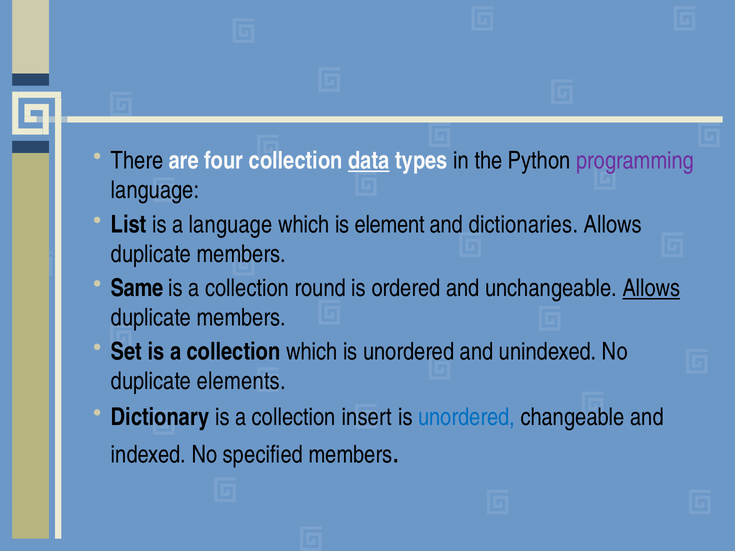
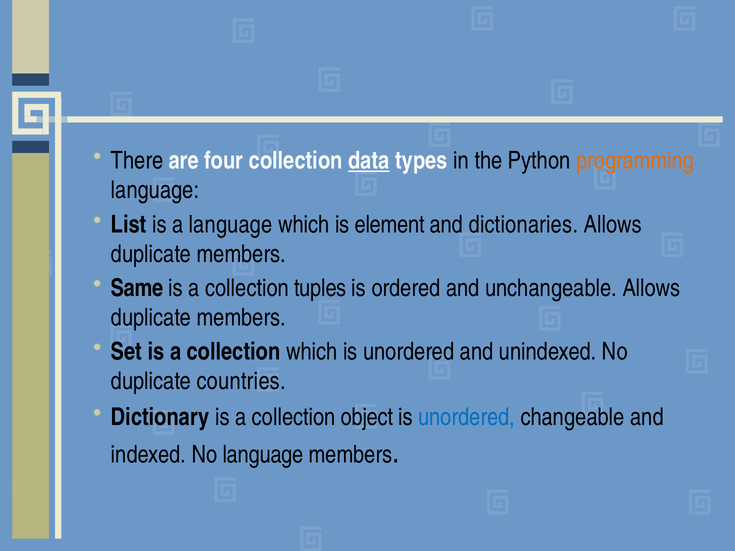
programming colour: purple -> orange
round: round -> tuples
Allows at (651, 288) underline: present -> none
elements: elements -> countries
insert: insert -> object
No specified: specified -> language
